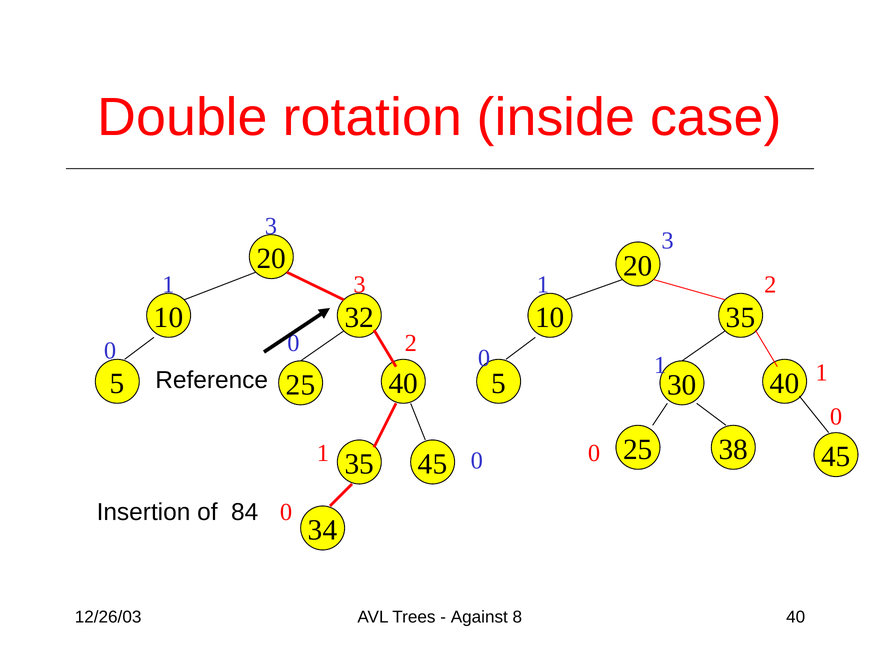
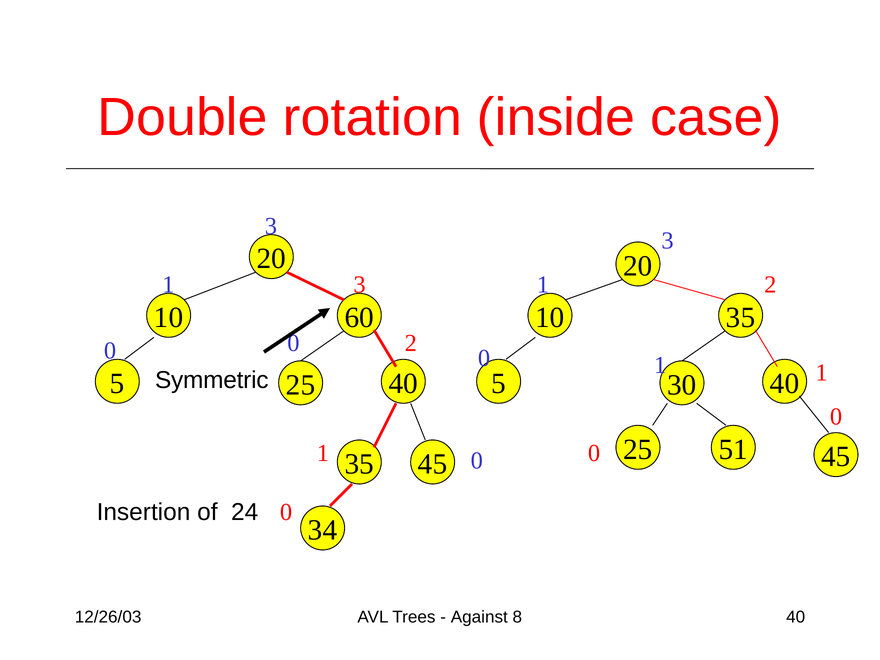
32: 32 -> 60
Reference: Reference -> Symmetric
38: 38 -> 51
84: 84 -> 24
